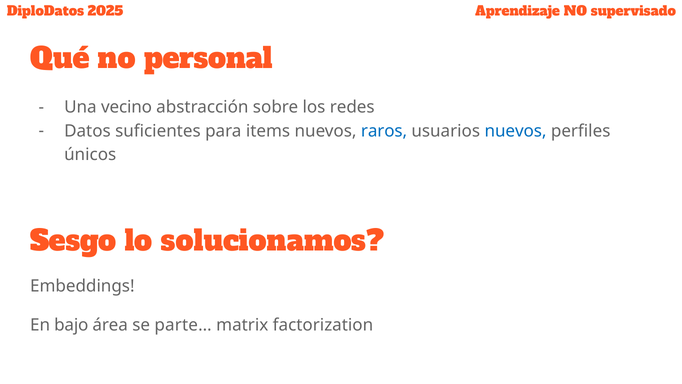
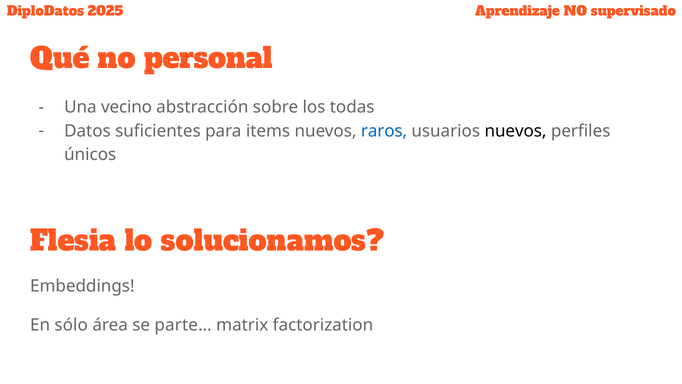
redes: redes -> todas
nuevos at (516, 131) colour: blue -> black
Sesgo: Sesgo -> Flesia
bajo: bajo -> sólo
